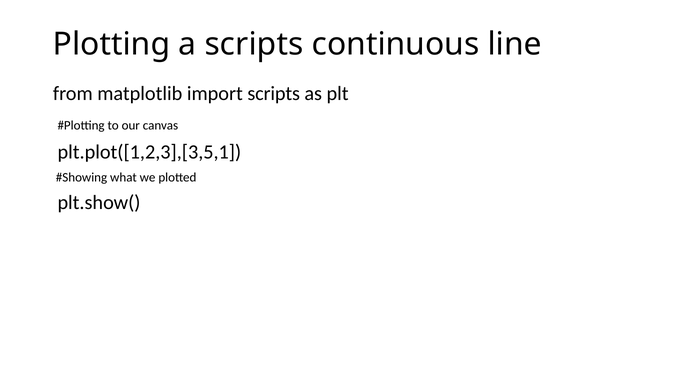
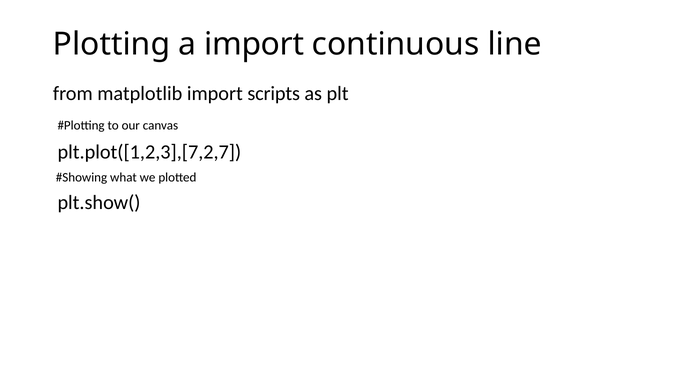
a scripts: scripts -> import
plt.plot([1,2,3],[3,5,1: plt.plot([1,2,3],[3,5,1 -> plt.plot([1,2,3],[7,2,7
